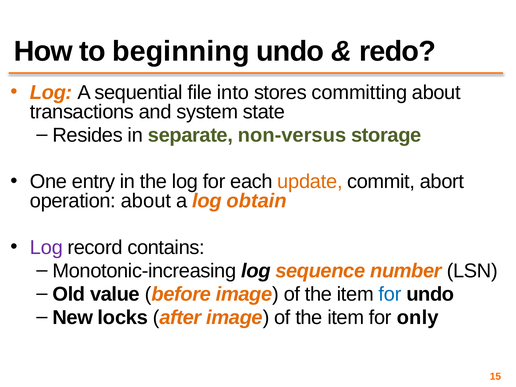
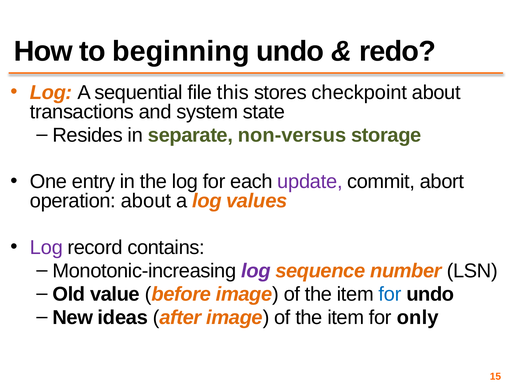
into: into -> this
committing: committing -> checkpoint
update colour: orange -> purple
obtain: obtain -> values
log at (256, 271) colour: black -> purple
locks: locks -> ideas
